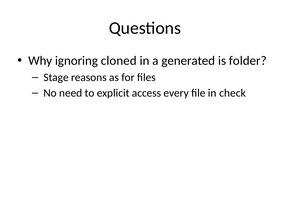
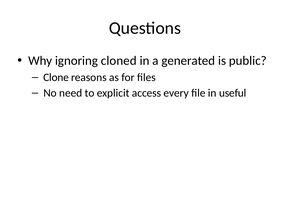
folder: folder -> public
Stage: Stage -> Clone
check: check -> useful
